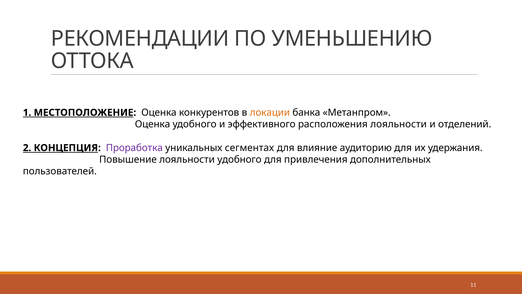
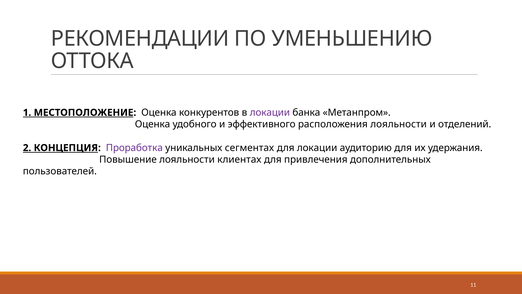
локации at (270, 112) colour: orange -> purple
для влияние: влияние -> локации
лояльности удобного: удобного -> клиентах
